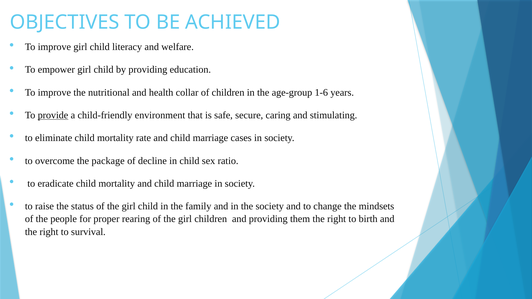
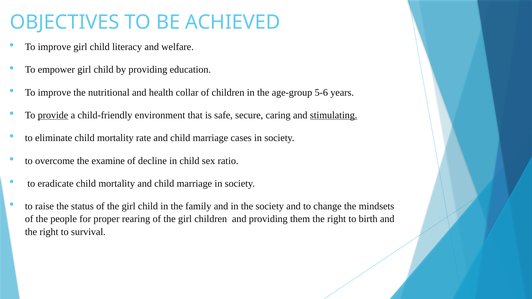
1-6: 1-6 -> 5-6
stimulating underline: none -> present
package: package -> examine
